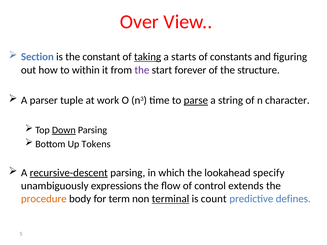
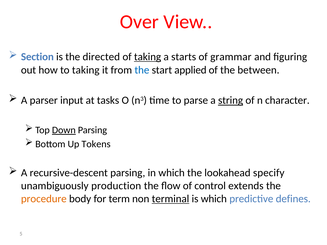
constant: constant -> directed
constants: constants -> grammar
to within: within -> taking
the at (142, 70) colour: purple -> blue
forever: forever -> applied
structure: structure -> between
tuple: tuple -> input
work: work -> tasks
parse underline: present -> none
string underline: none -> present
recursive-descent underline: present -> none
expressions: expressions -> production
is count: count -> which
